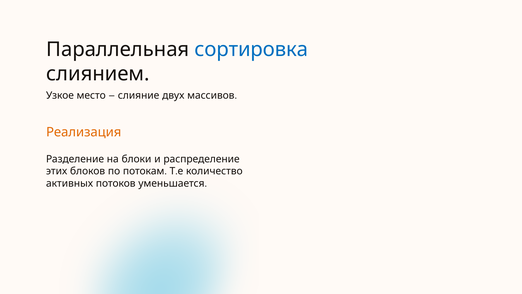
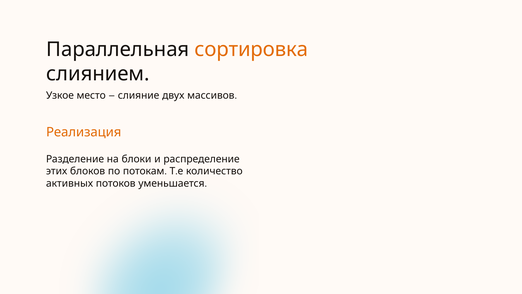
сортировка colour: blue -> orange
